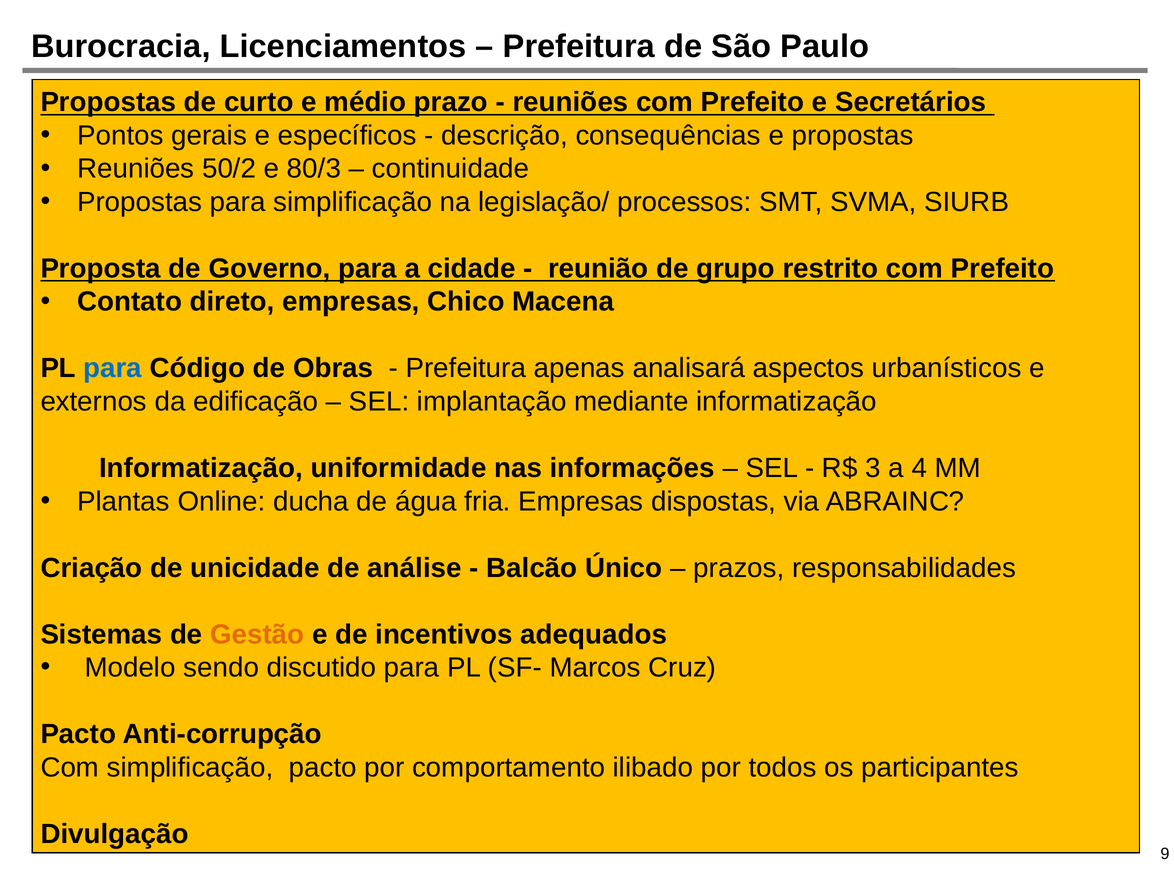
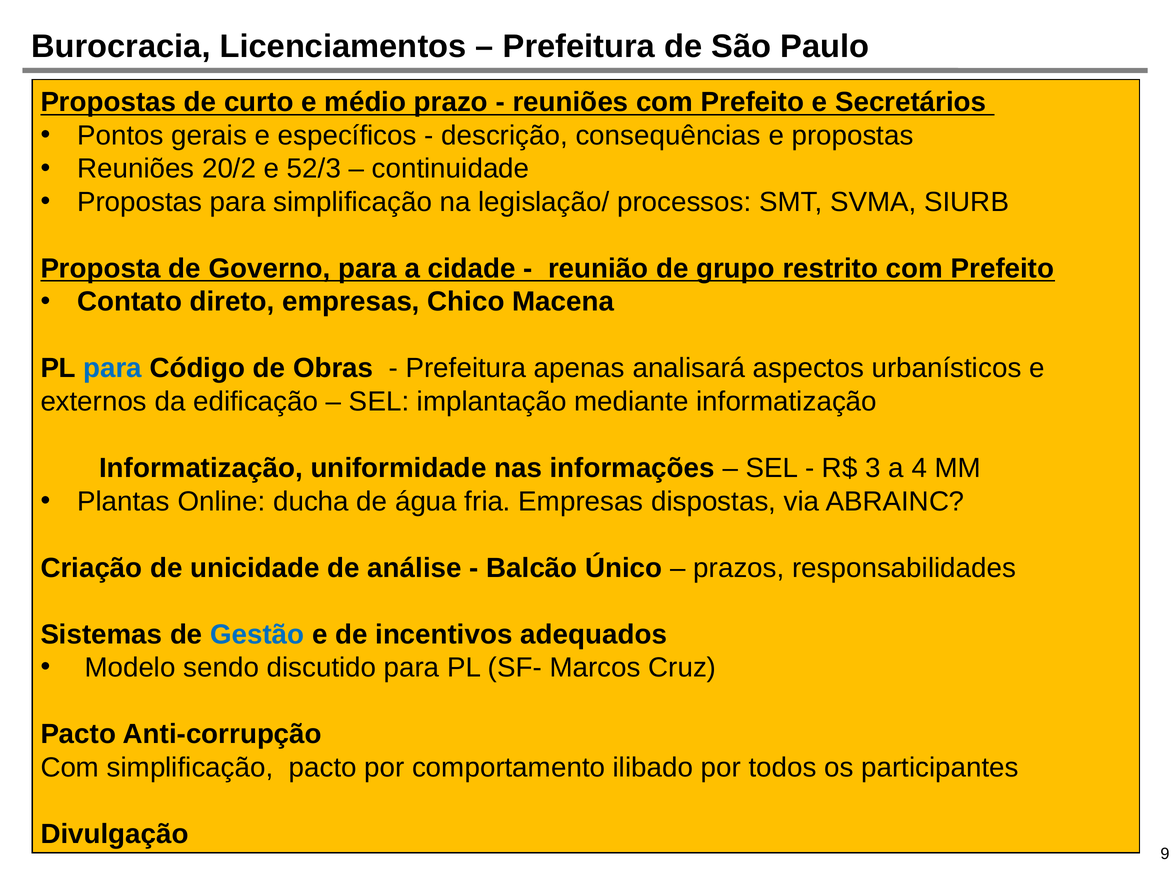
50/2: 50/2 -> 20/2
80/3: 80/3 -> 52/3
Gestão colour: orange -> blue
